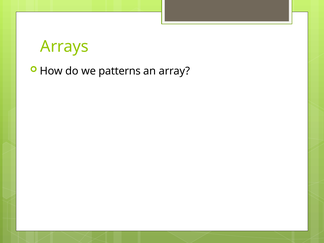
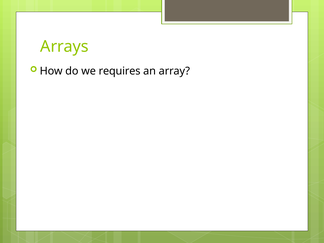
patterns: patterns -> requires
